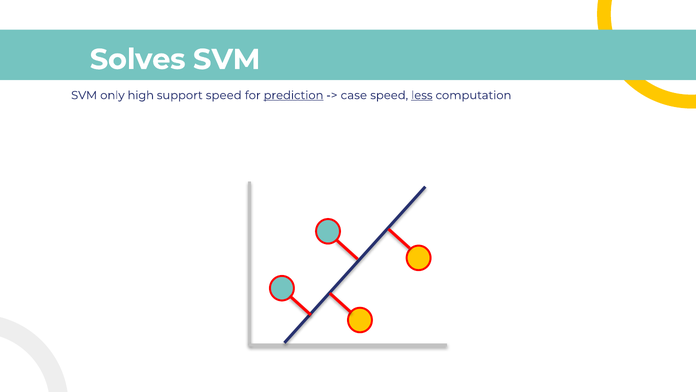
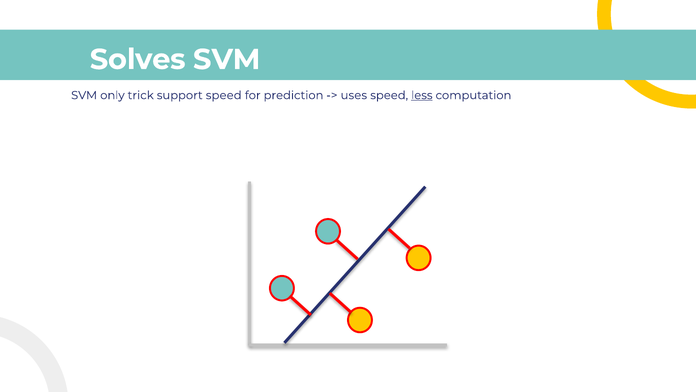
high: high -> trick
prediction underline: present -> none
case: case -> uses
